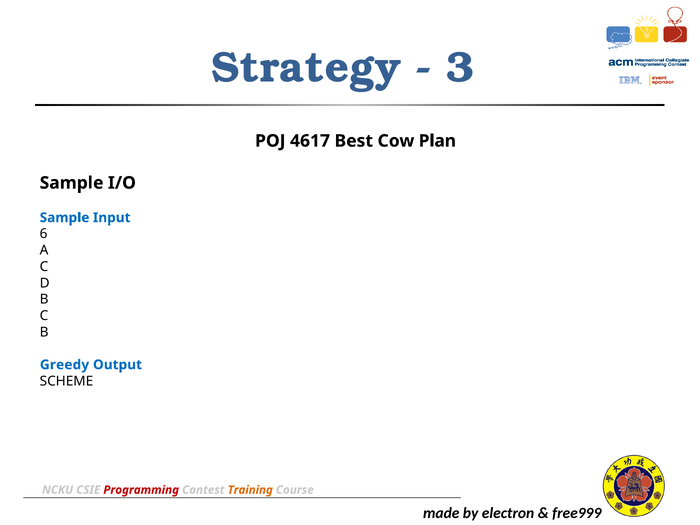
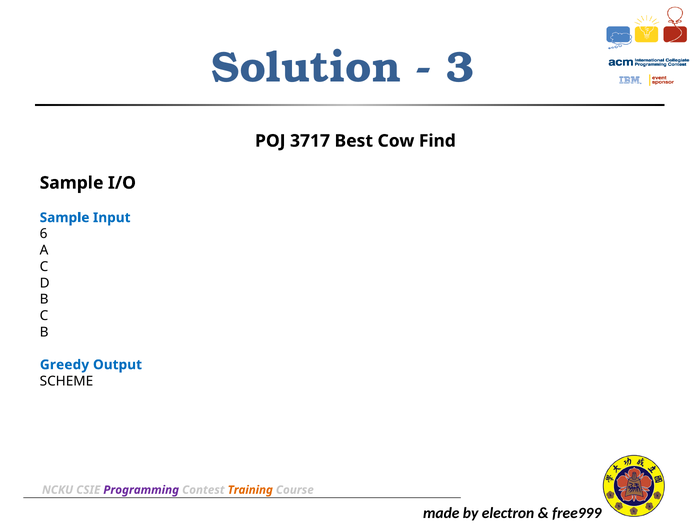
Strategy: Strategy -> Solution
4617: 4617 -> 3717
Plan: Plan -> Find
Programming colour: red -> purple
